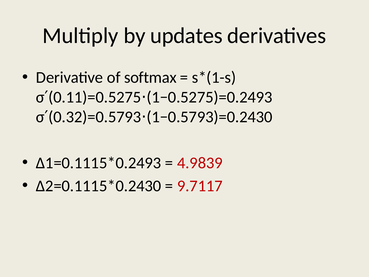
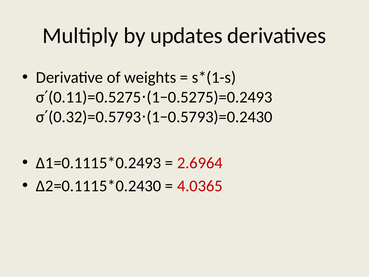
softmax: softmax -> weights
4.9839: 4.9839 -> 2.6964
9.7117: 9.7117 -> 4.0365
